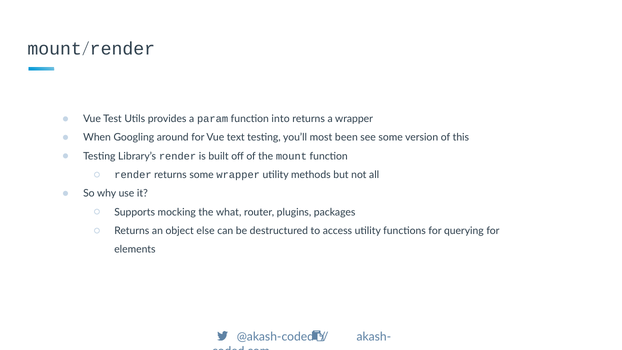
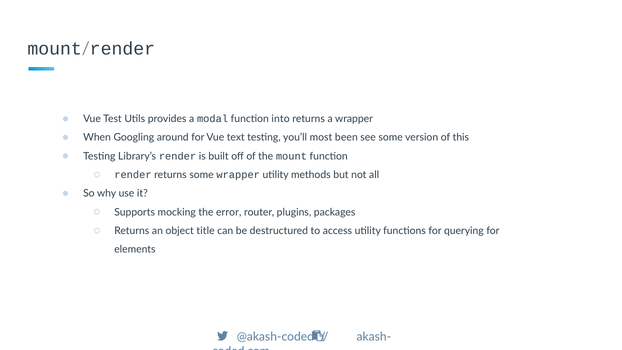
param: param -> modal
what: what -> error
else: else -> title
